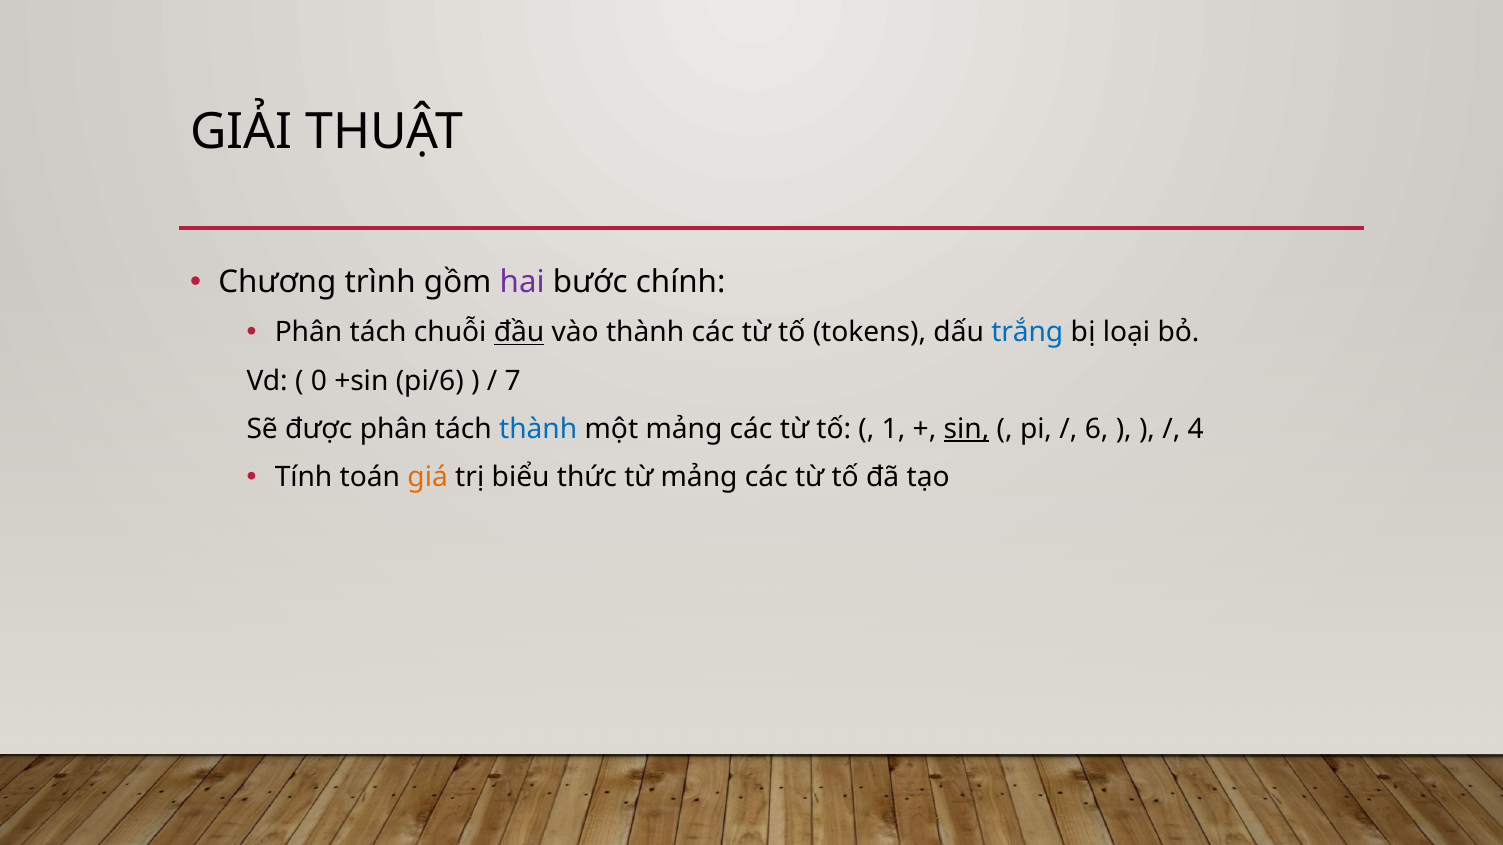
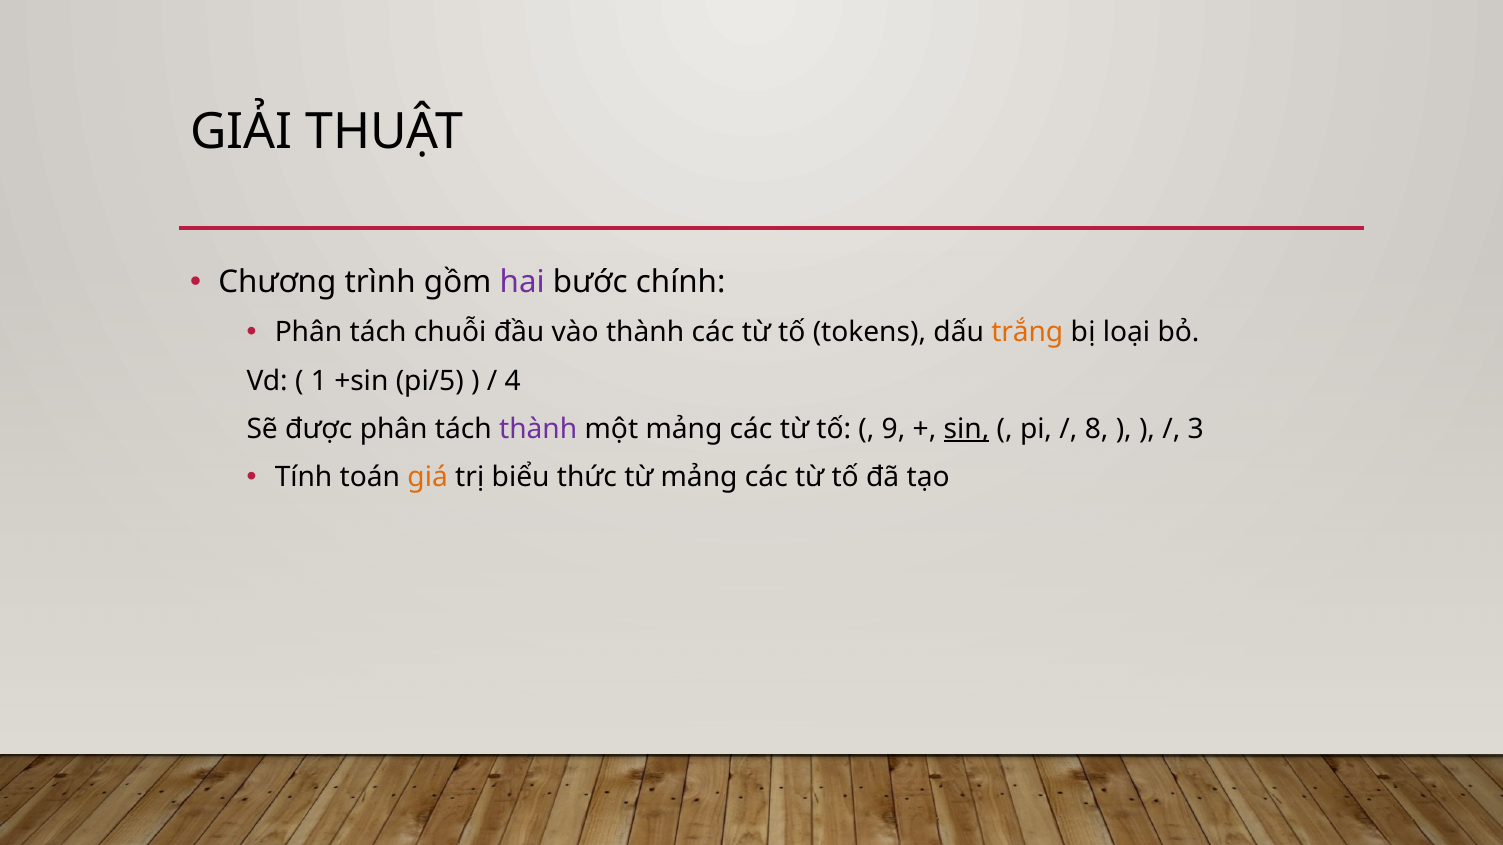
đầu underline: present -> none
trắng colour: blue -> orange
0: 0 -> 1
pi/6: pi/6 -> pi/5
7: 7 -> 4
thành at (538, 429) colour: blue -> purple
1: 1 -> 9
6: 6 -> 8
4: 4 -> 3
